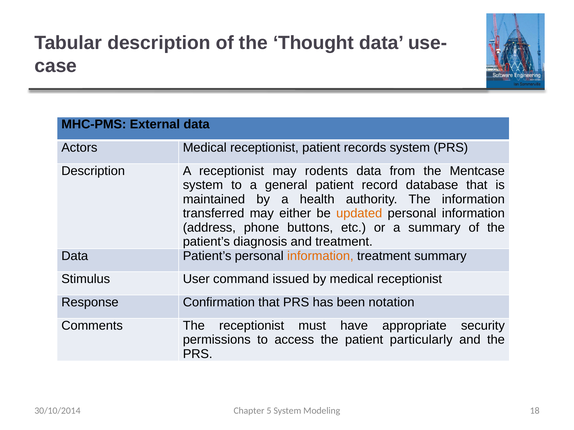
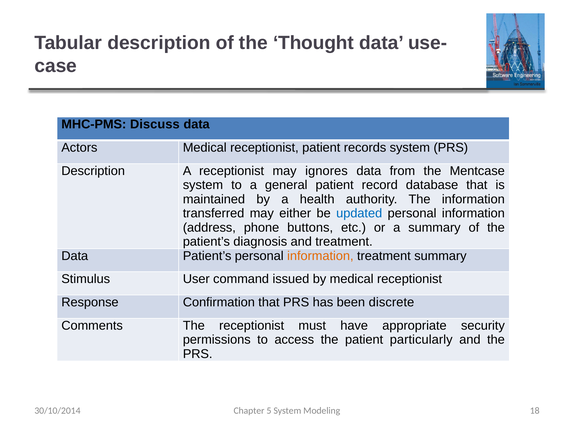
External: External -> Discuss
rodents: rodents -> ignores
updated colour: orange -> blue
notation: notation -> discrete
